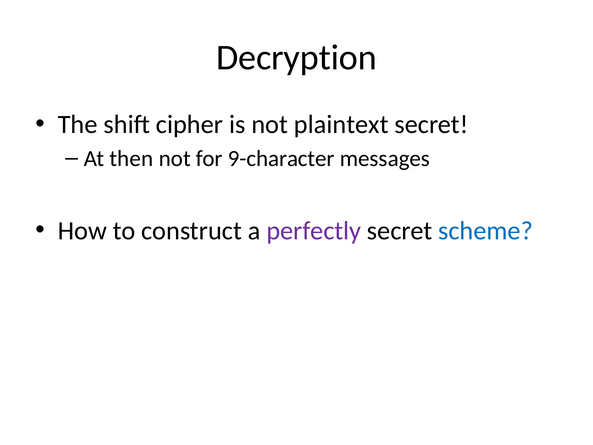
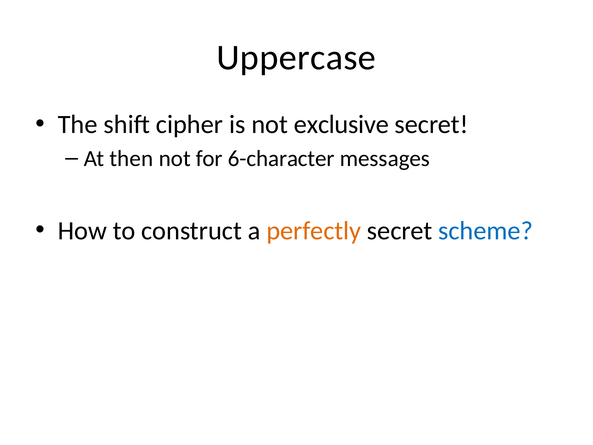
Decryption: Decryption -> Uppercase
plaintext: plaintext -> exclusive
9-character: 9-character -> 6-character
perfectly colour: purple -> orange
